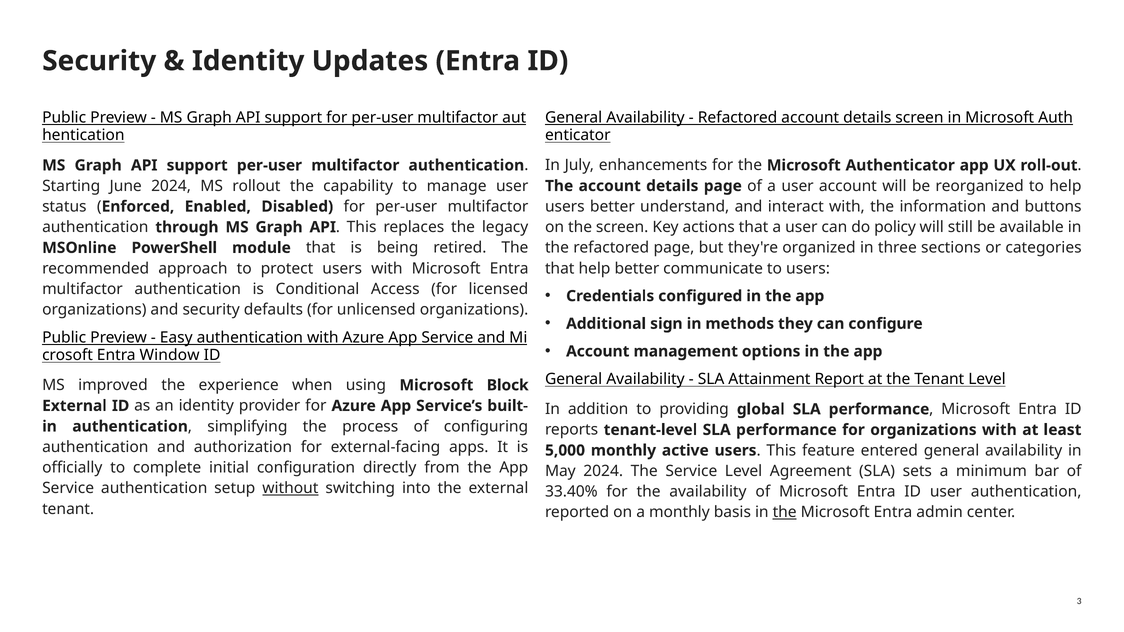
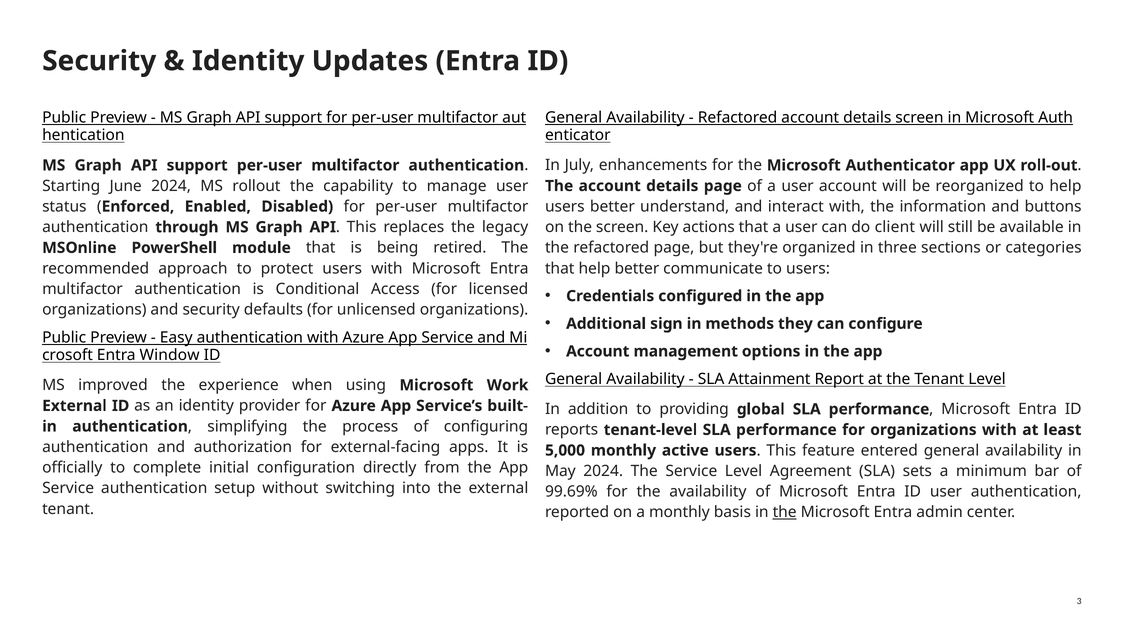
policy: policy -> client
Block: Block -> Work
without underline: present -> none
33.40%: 33.40% -> 99.69%
